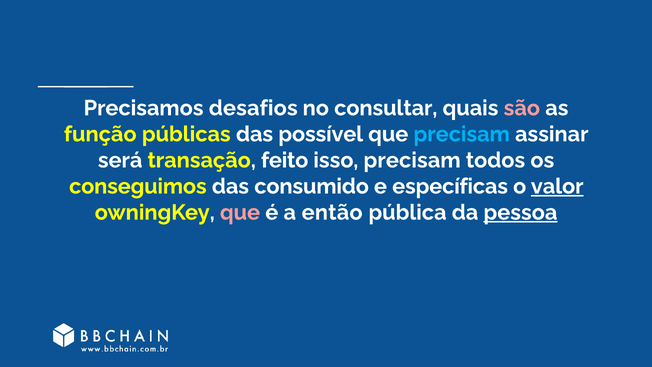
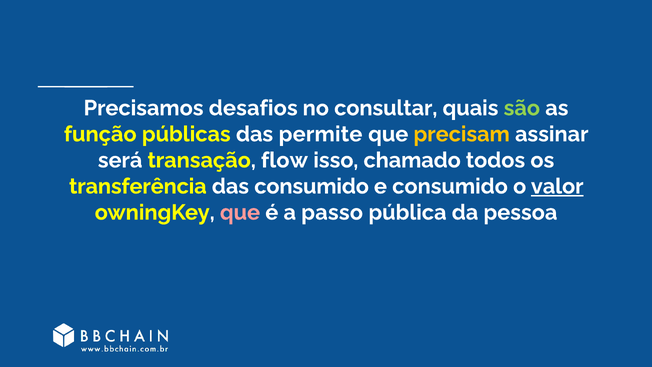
são colour: pink -> light green
possível: possível -> permite
precisam at (462, 134) colour: light blue -> yellow
feito: feito -> flow
isso precisam: precisam -> chamado
conseguimos: conseguimos -> transferência
e específicas: específicas -> consumido
então: então -> passo
pessoa underline: present -> none
